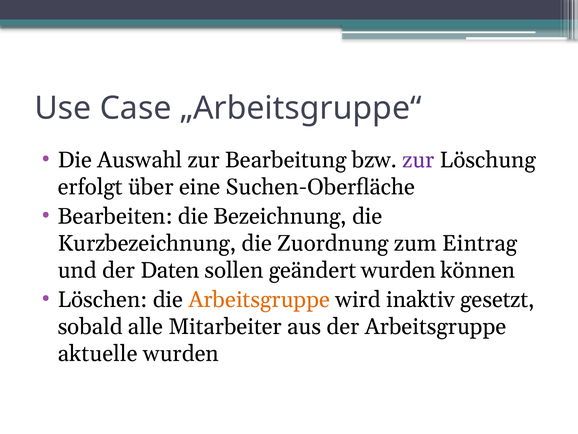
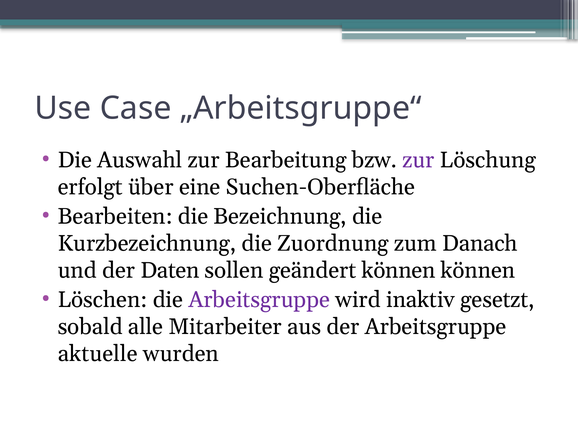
Eintrag: Eintrag -> Danach
geändert wurden: wurden -> können
Arbeitsgruppe at (259, 299) colour: orange -> purple
